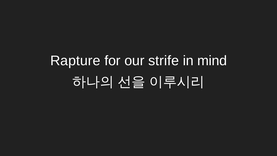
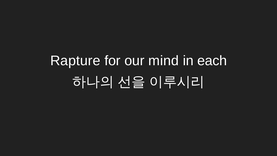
strife: strife -> mind
mind: mind -> each
